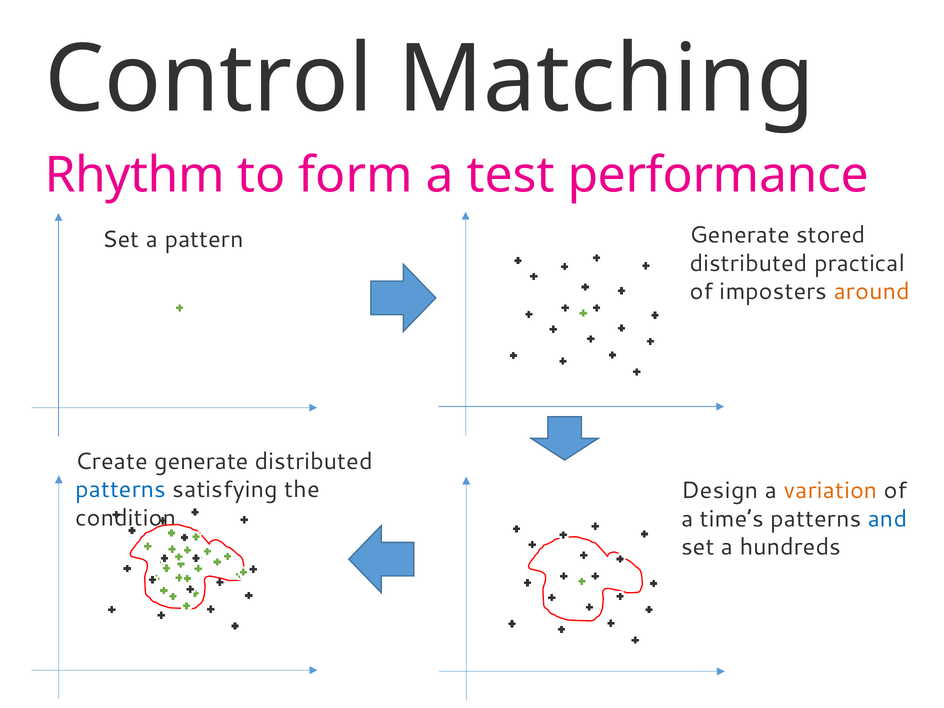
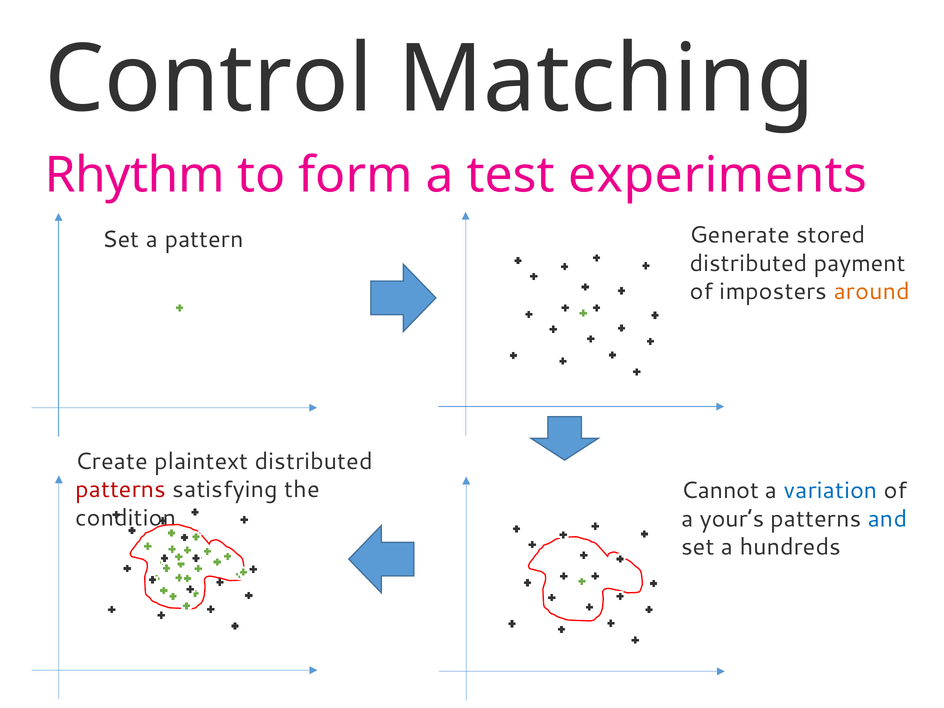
performance: performance -> experiments
practical: practical -> payment
Create generate: generate -> plaintext
patterns at (121, 490) colour: blue -> red
Design: Design -> Cannot
variation colour: orange -> blue
time’s: time’s -> your’s
